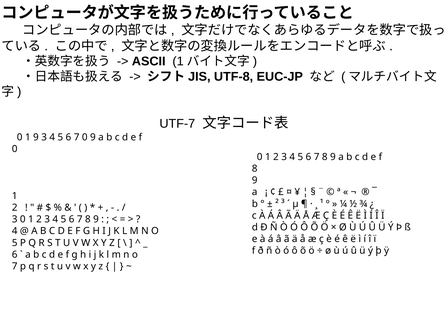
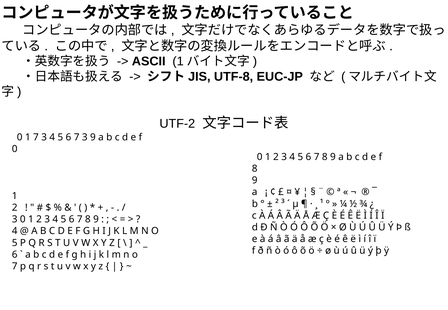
UTF-7: UTF-7 -> UTF-2
1 9: 9 -> 7
6 7 0: 0 -> 3
